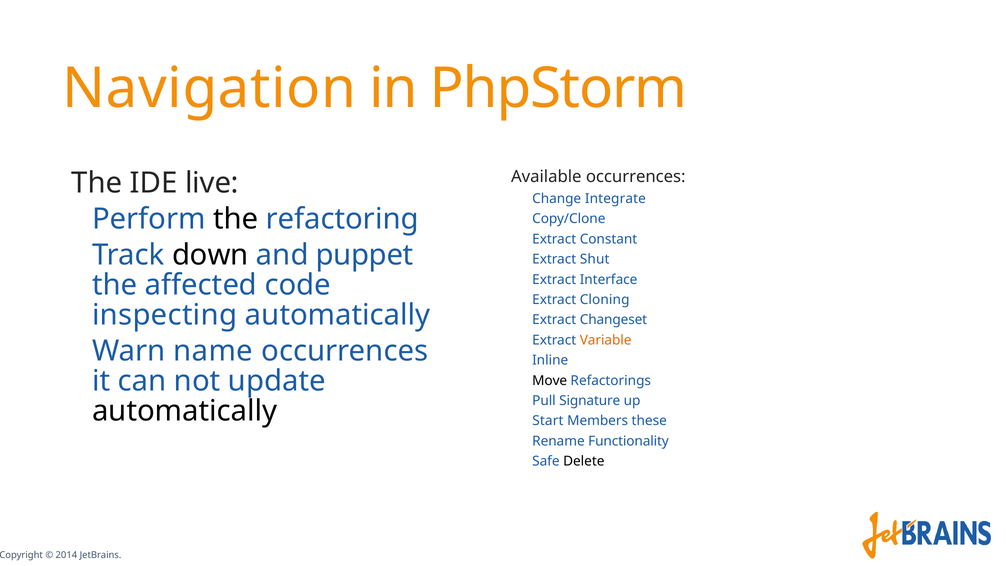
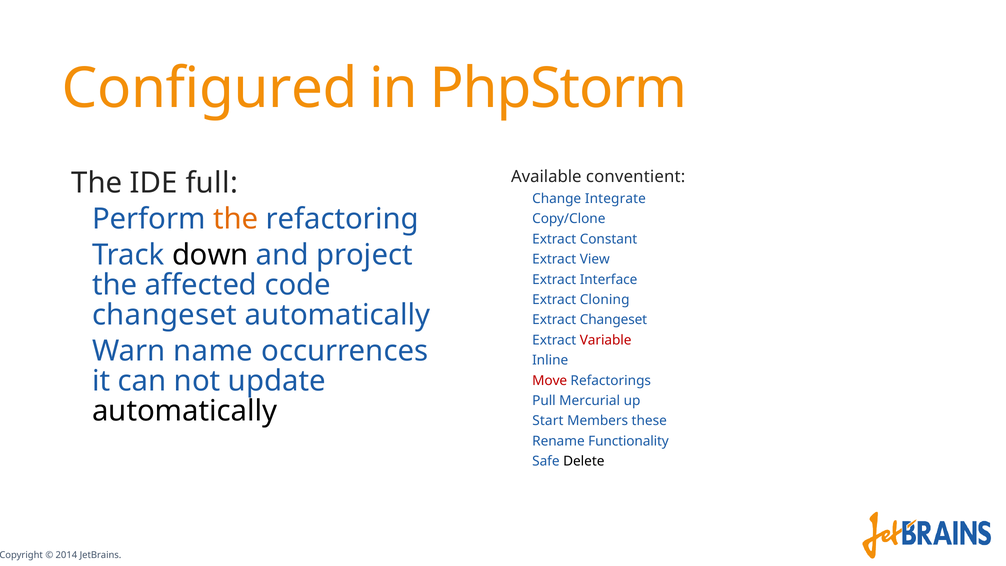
Navigation: Navigation -> Configured
Available occurrences: occurrences -> conventient
live: live -> full
the at (236, 219) colour: black -> orange
puppet: puppet -> project
Shut: Shut -> View
inspecting at (165, 315): inspecting -> changeset
Variable colour: orange -> red
Move colour: black -> red
Signature: Signature -> Mercurial
